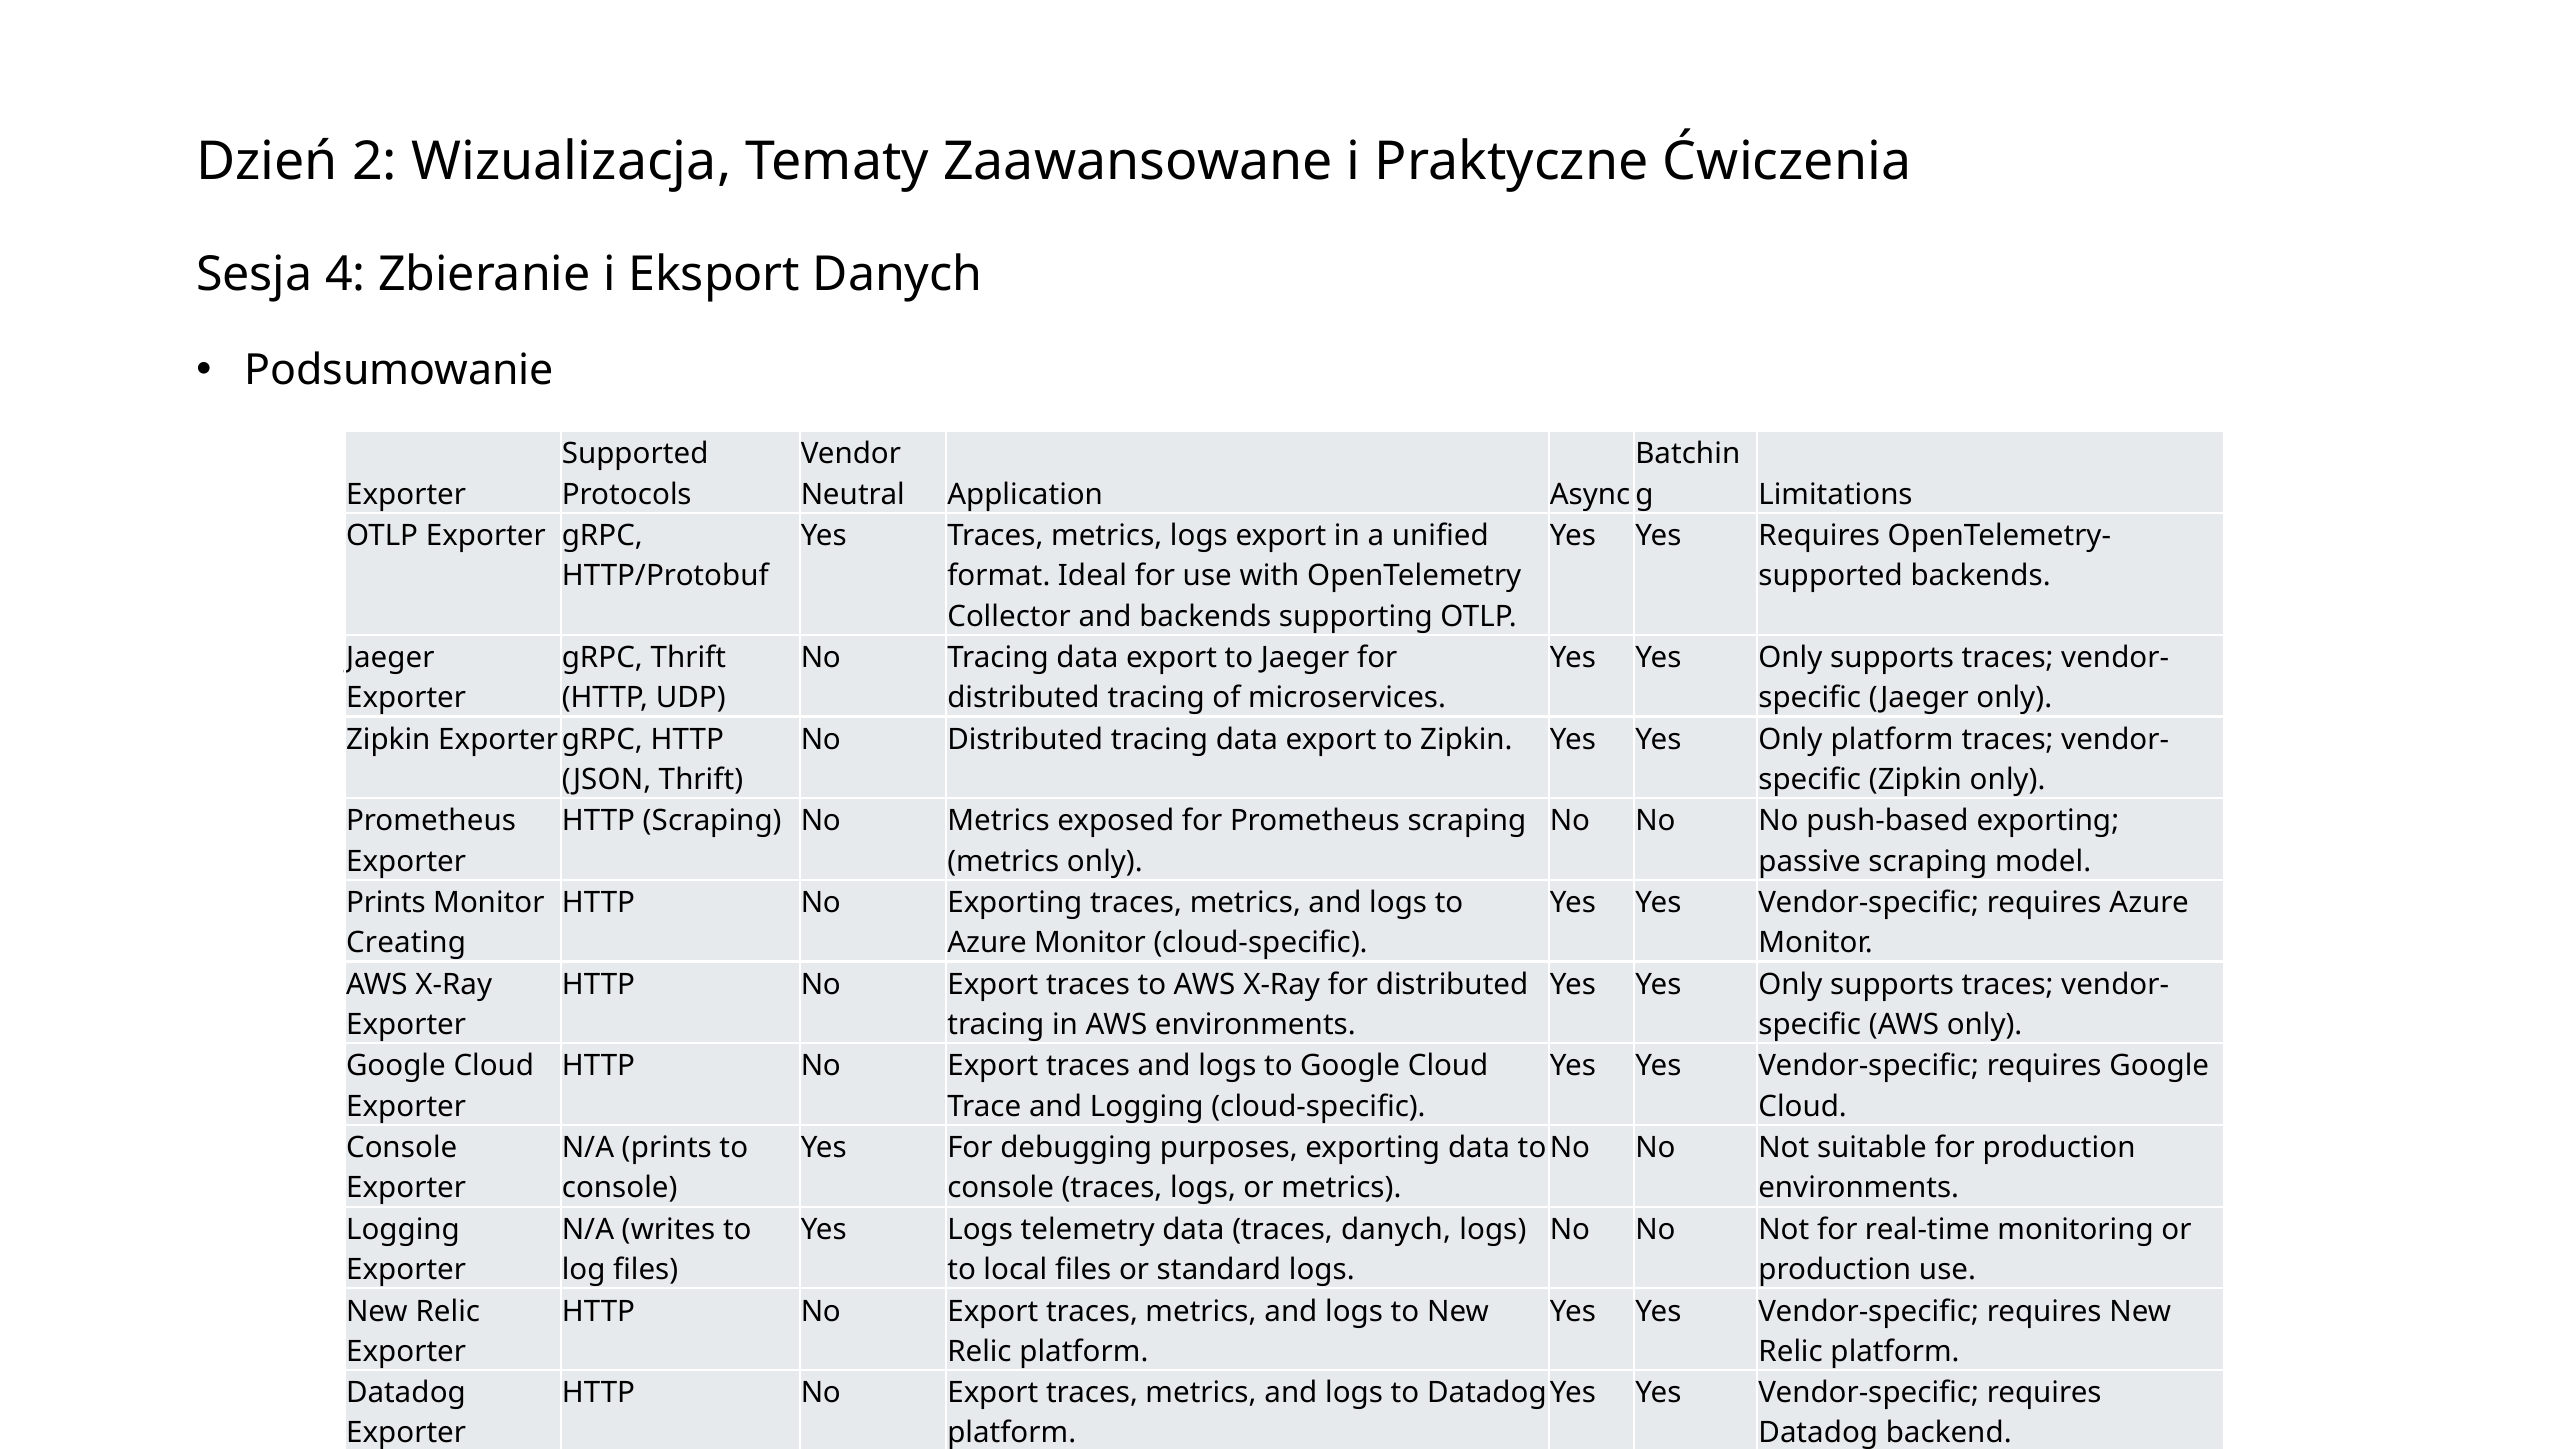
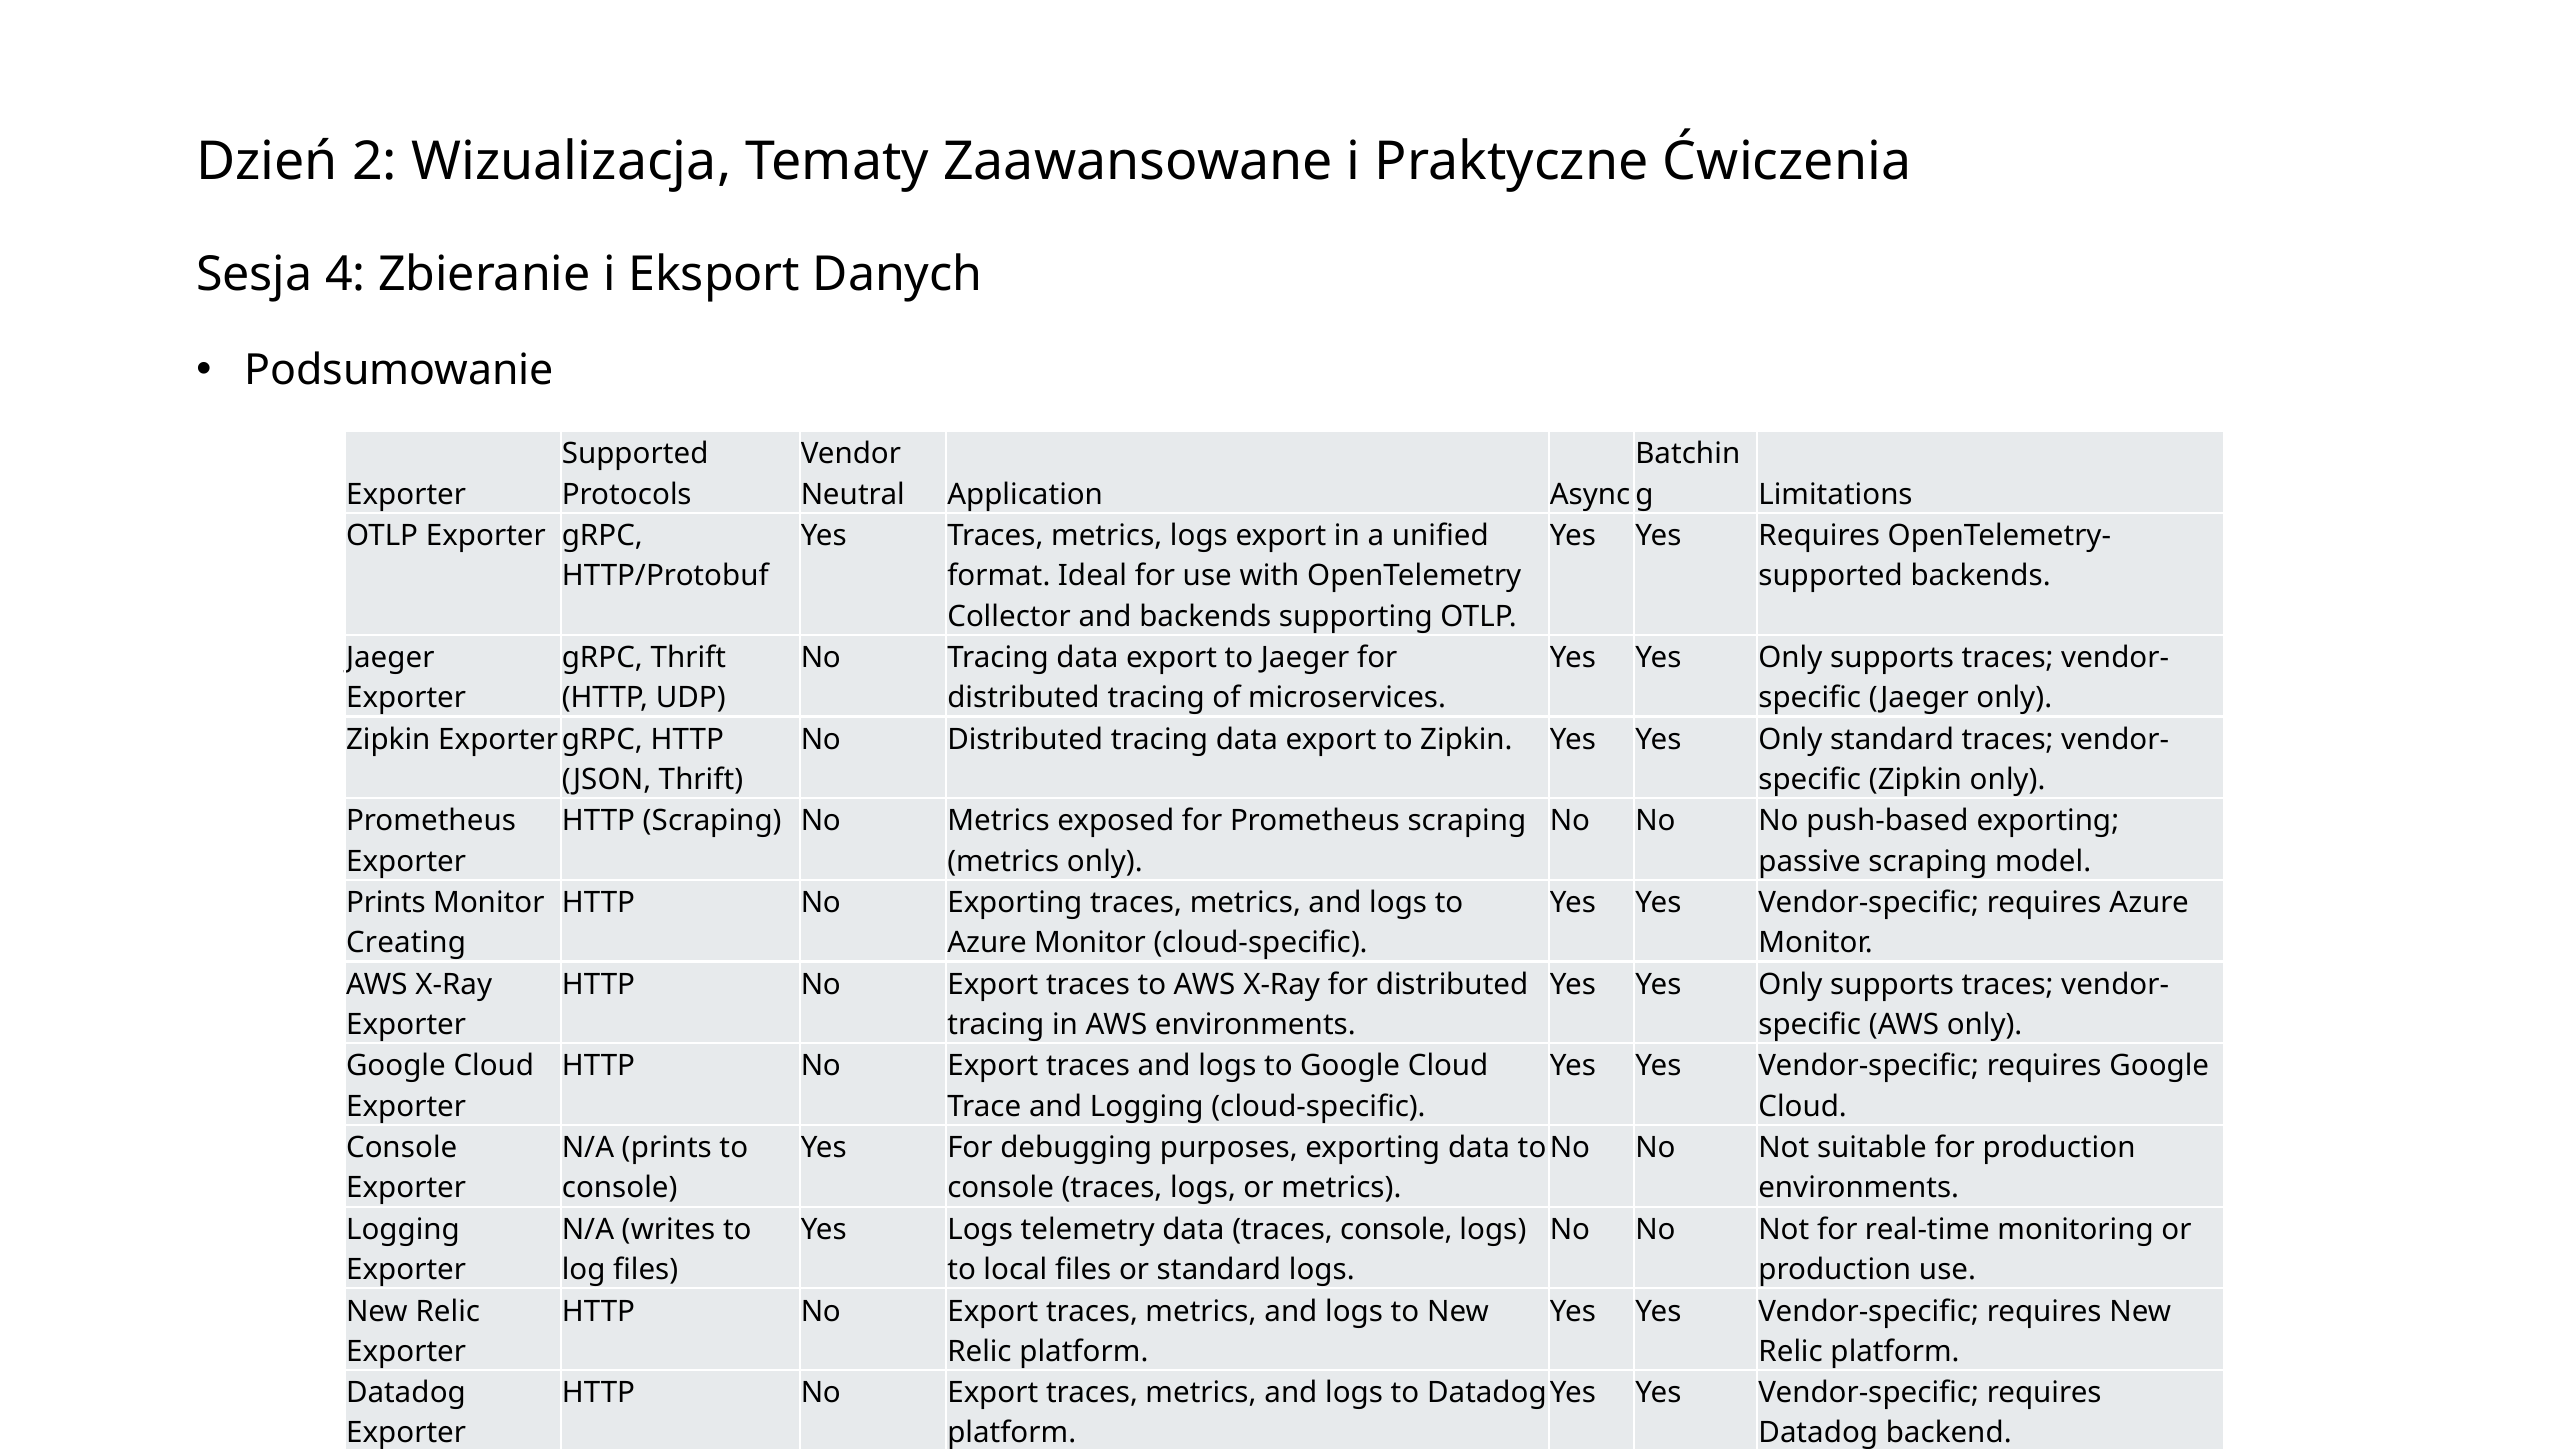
Only platform: platform -> standard
traces danych: danych -> console
